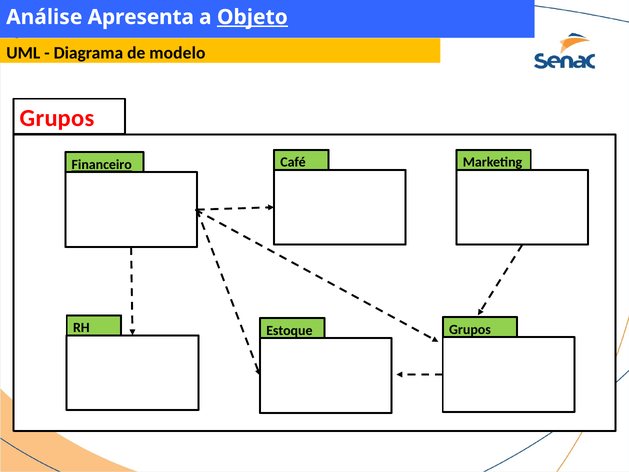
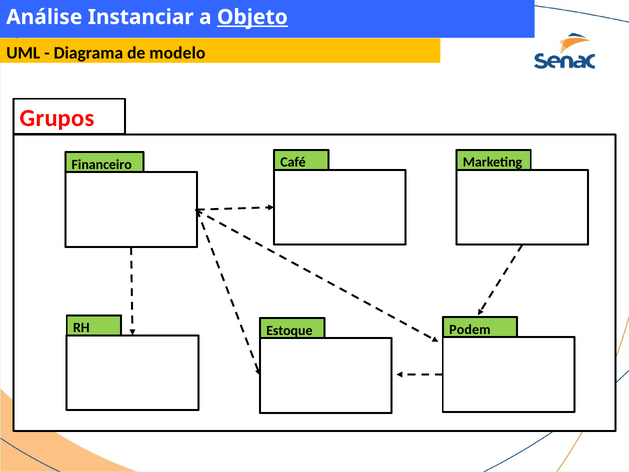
Apresenta: Apresenta -> Instanciar
Financeiro underline: present -> none
Grupos at (470, 329): Grupos -> Podem
